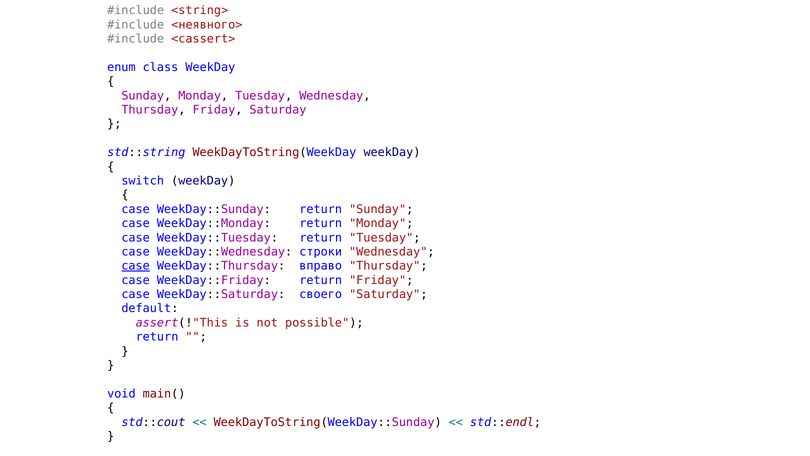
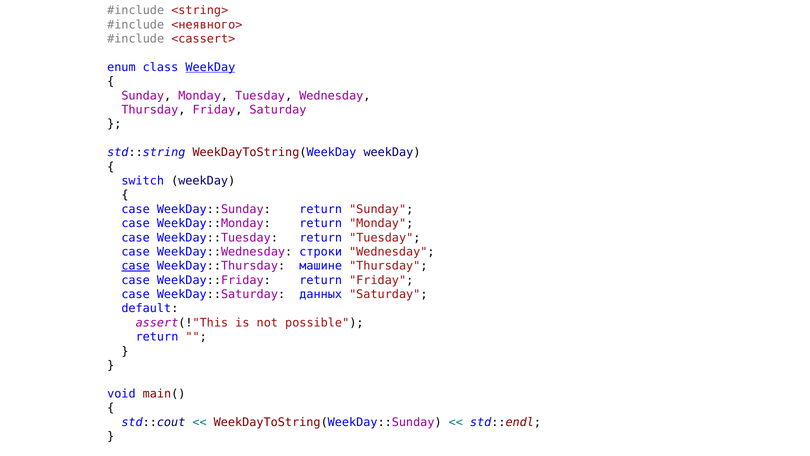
WeekDay at (210, 67) underline: none -> present
вправо: вправо -> машине
своего: своего -> данных
